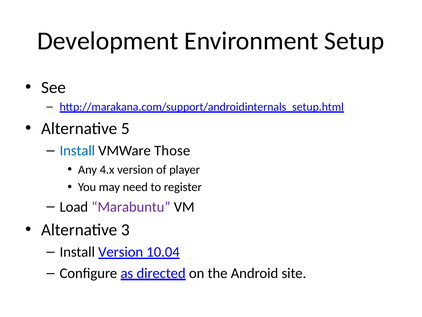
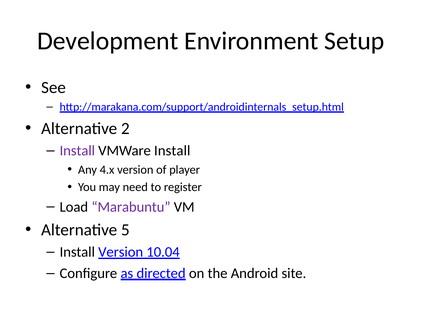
5: 5 -> 2
Install at (77, 151) colour: blue -> purple
VMWare Those: Those -> Install
3: 3 -> 5
